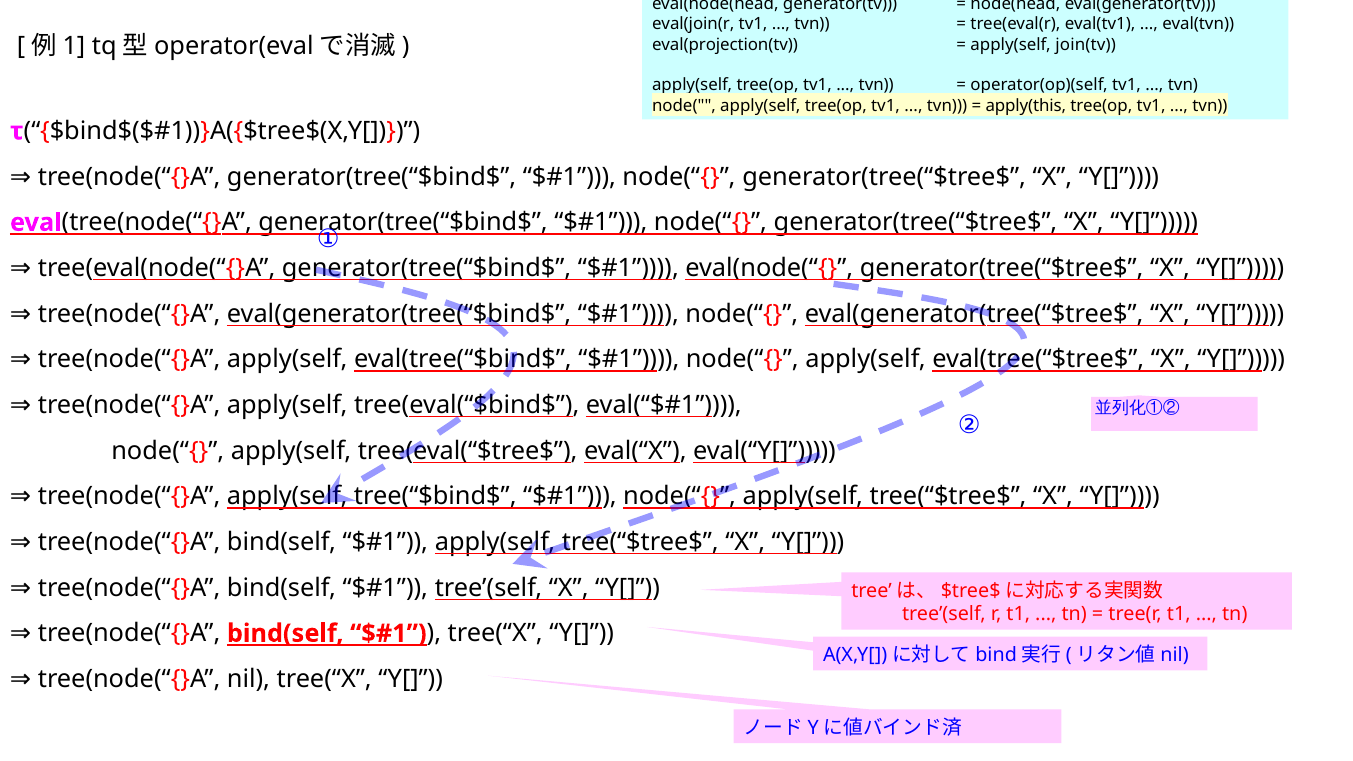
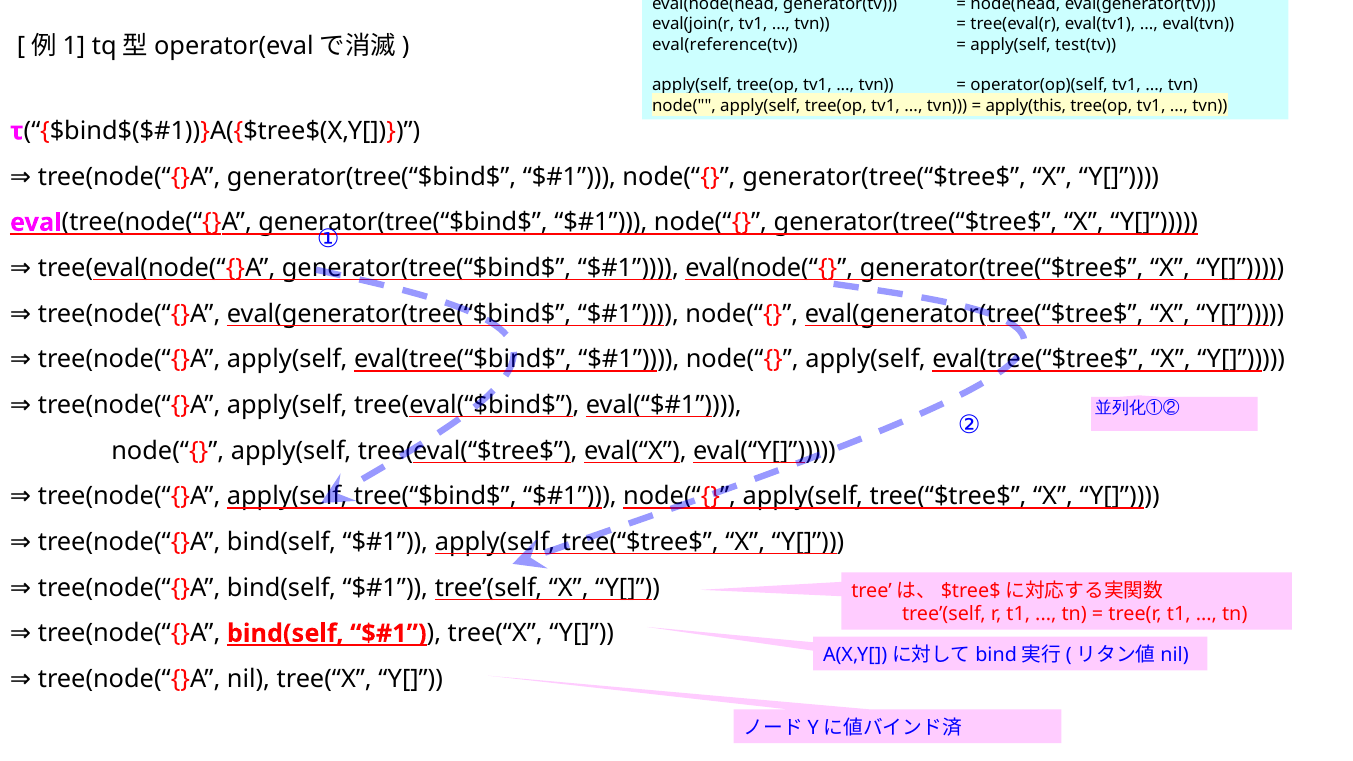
eval(projection(tv: eval(projection(tv -> eval(reference(tv
join(tv: join(tv -> test(tv
